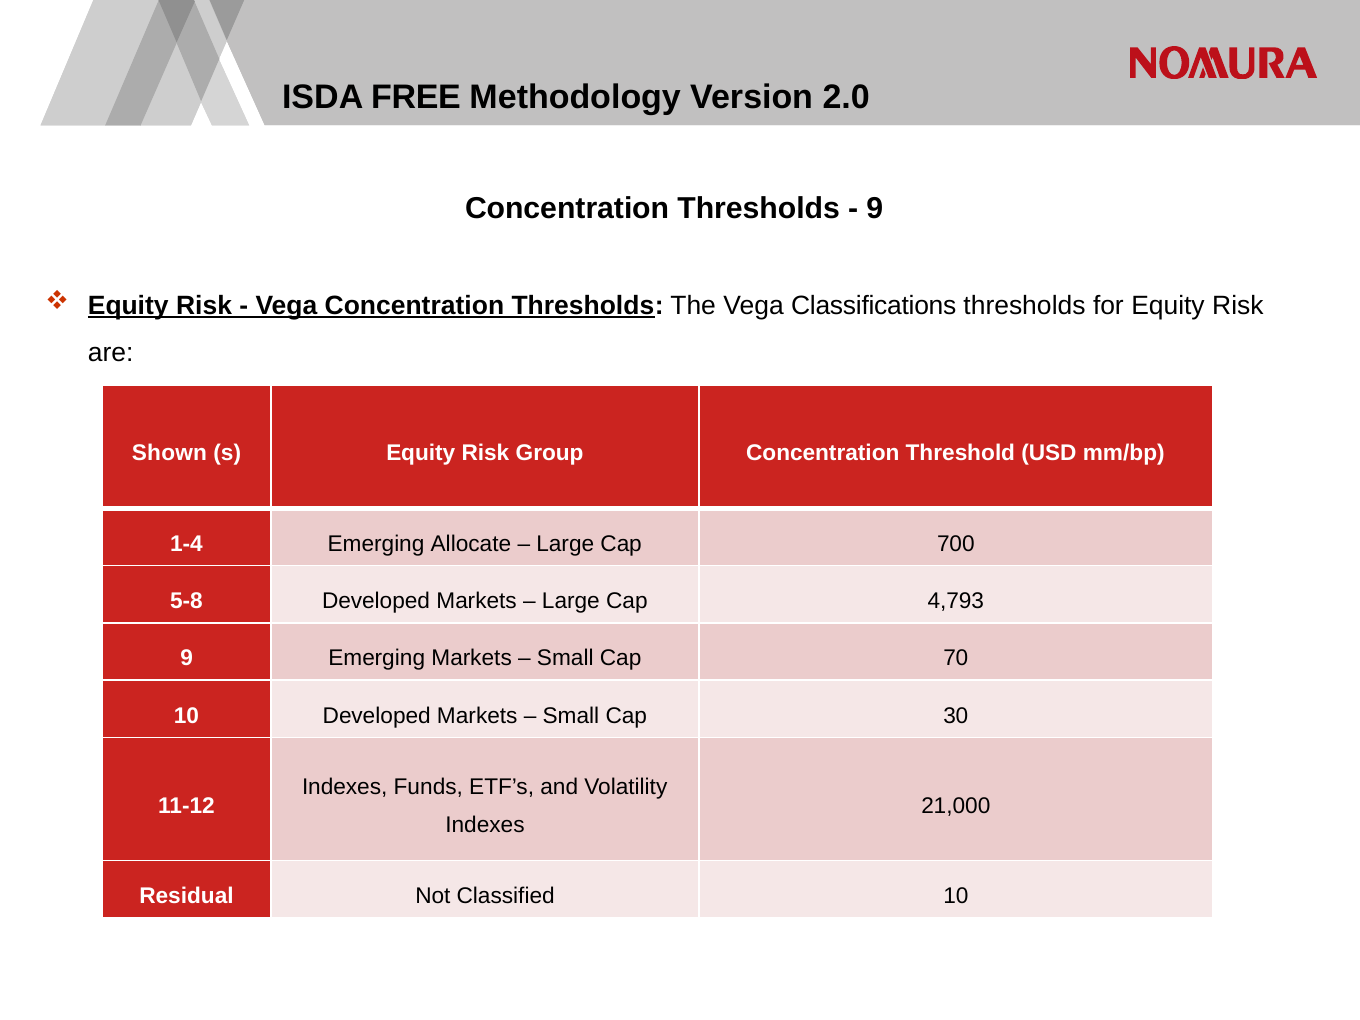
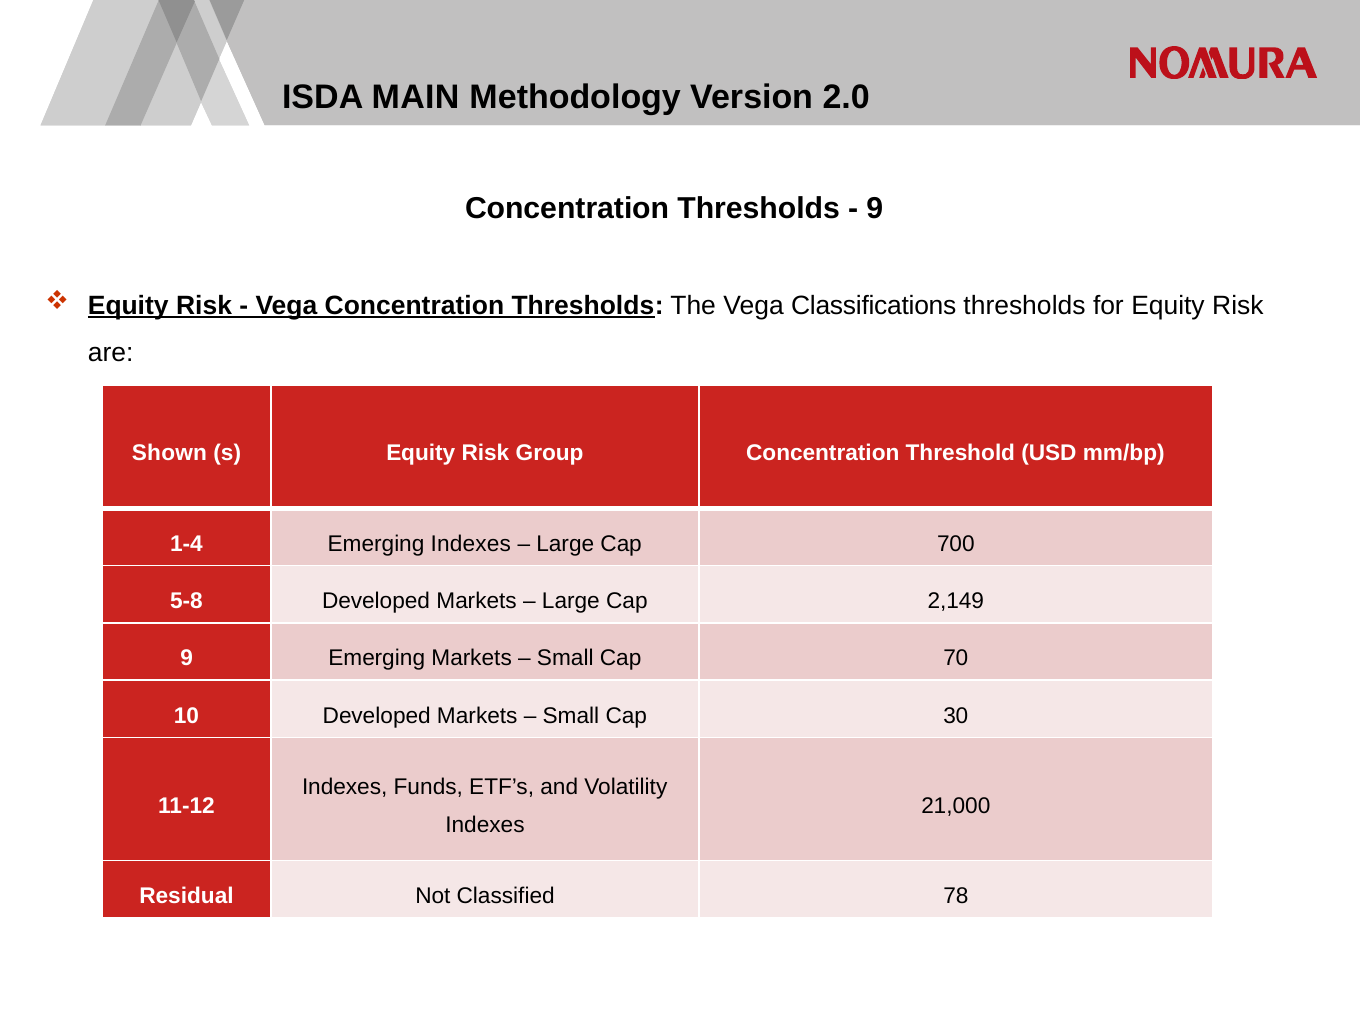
FREE: FREE -> MAIN
Emerging Allocate: Allocate -> Indexes
4,793: 4,793 -> 2,149
Classified 10: 10 -> 78
